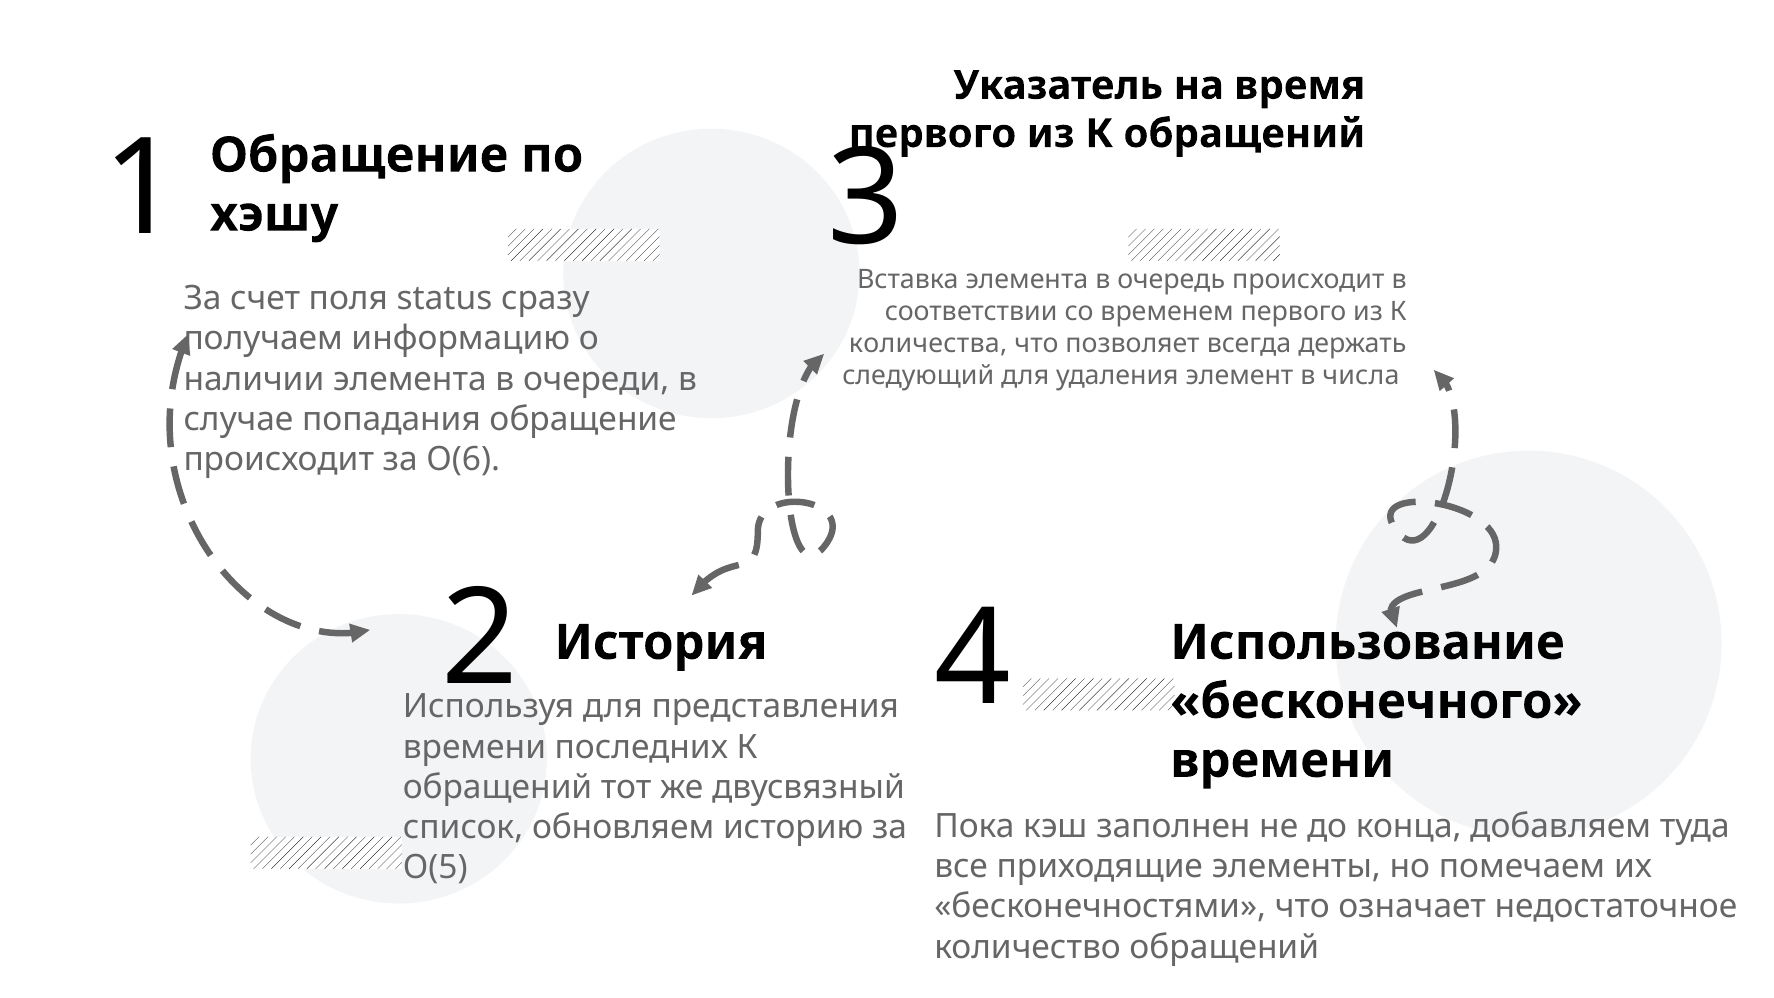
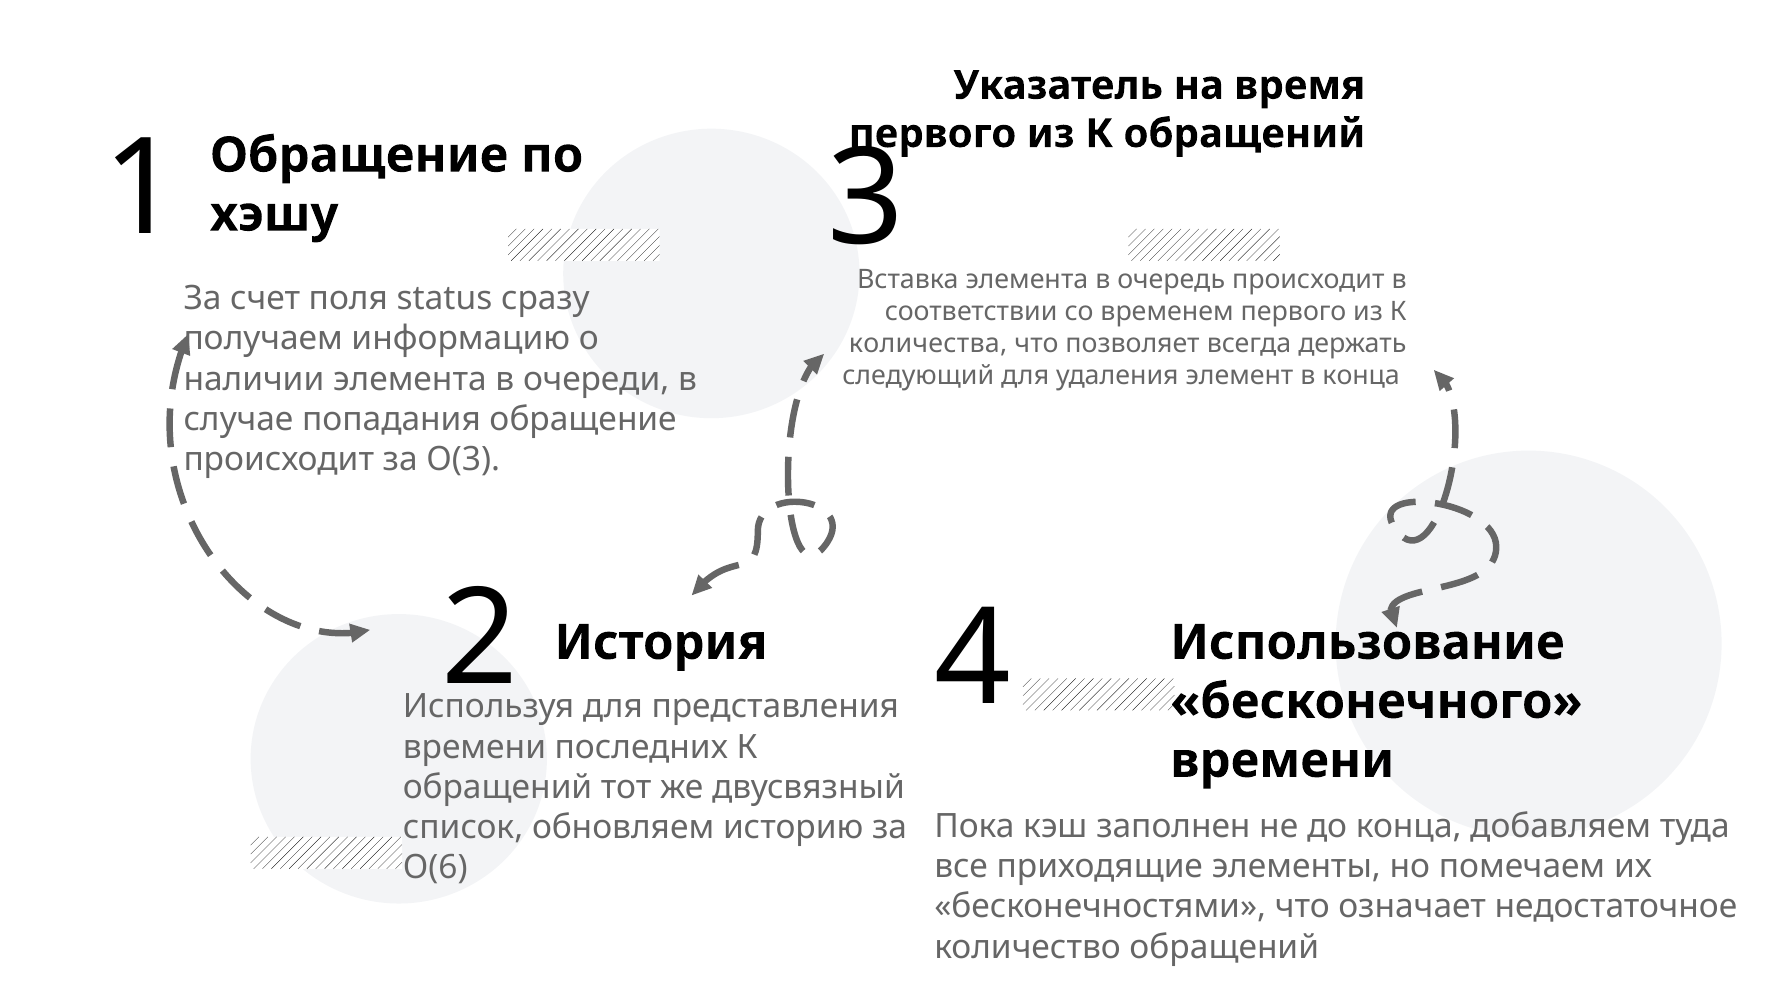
в числа: числа -> конца
О(6: О(6 -> О(3
О(5: О(5 -> О(6
